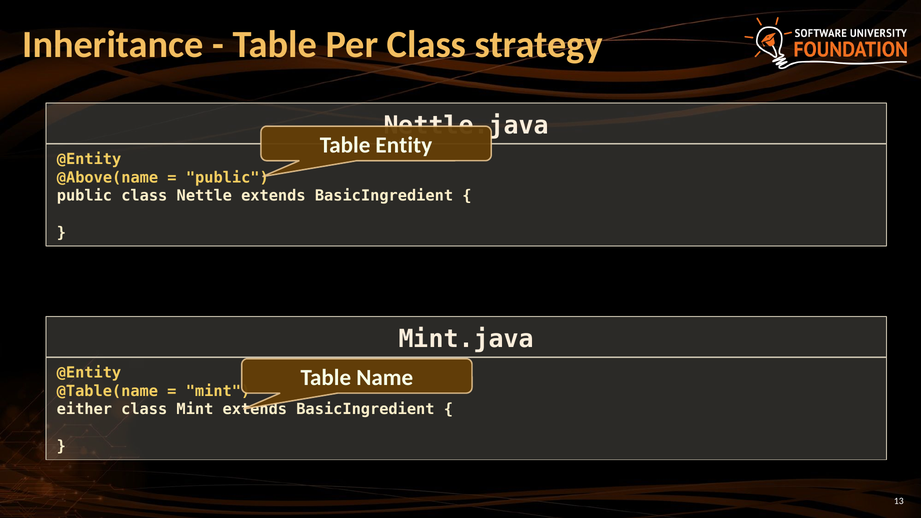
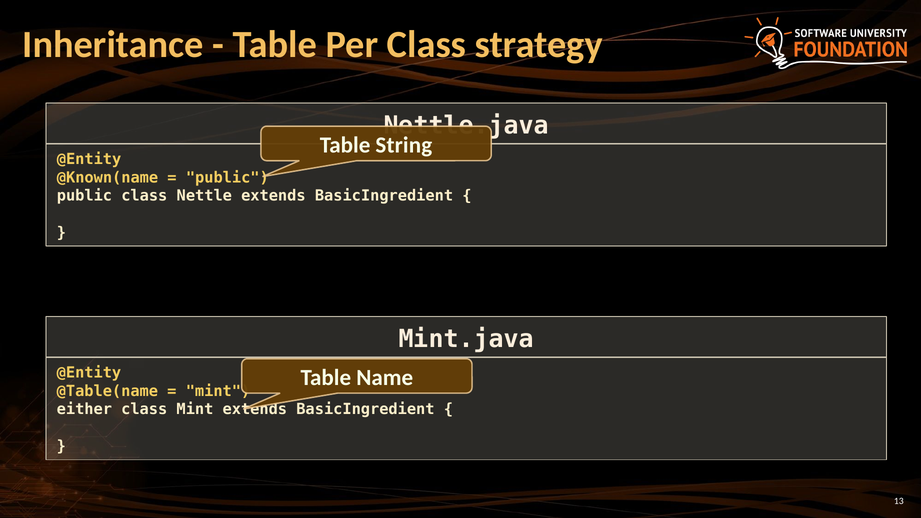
Entity: Entity -> String
@Above(name: @Above(name -> @Known(name
